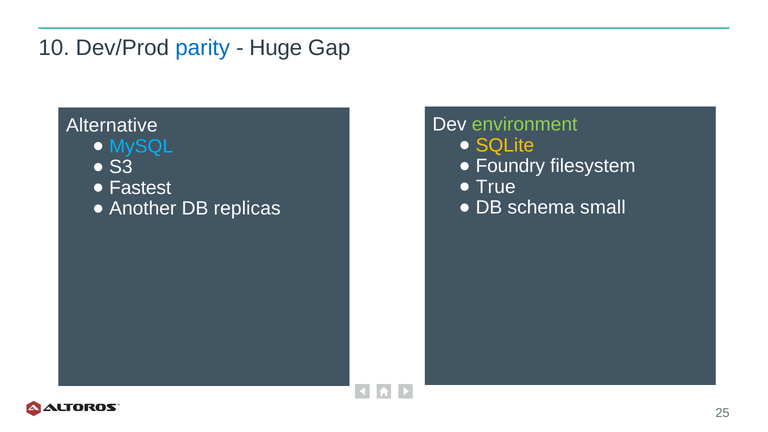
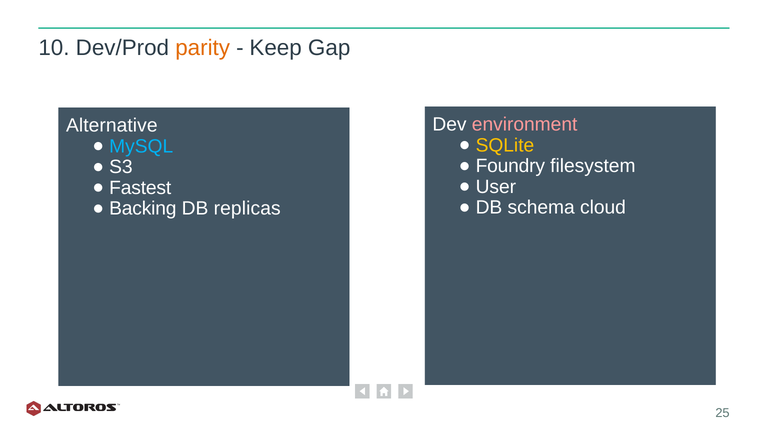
parity colour: blue -> orange
Huge: Huge -> Keep
environment colour: light green -> pink
True: True -> User
small: small -> cloud
Another: Another -> Backing
